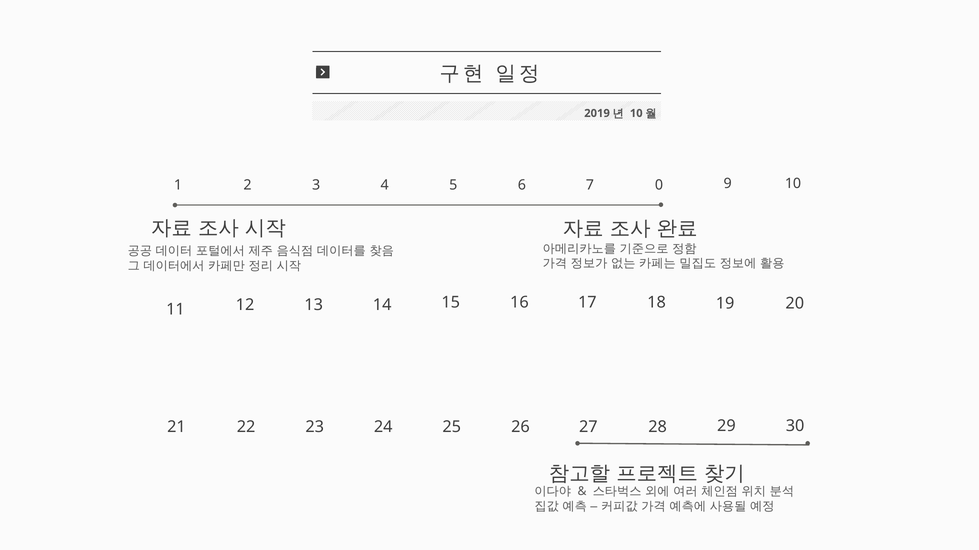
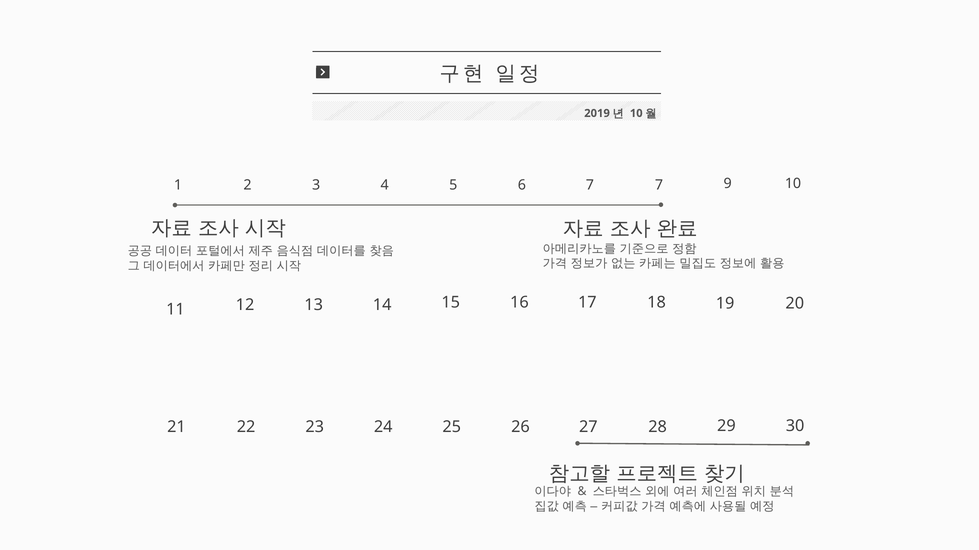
7 0: 0 -> 7
